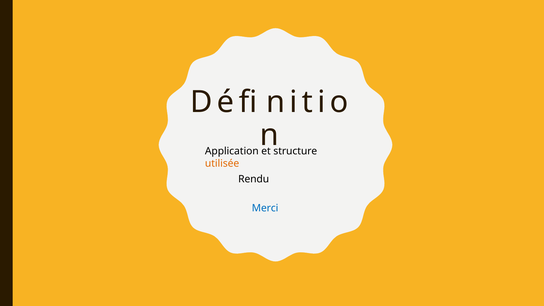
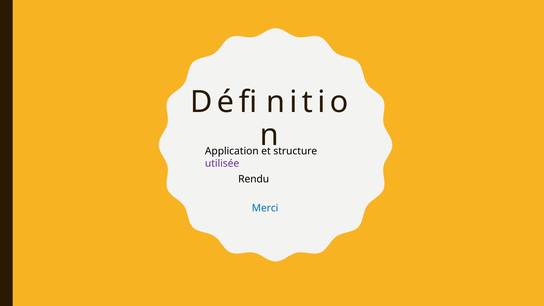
utilisée colour: orange -> purple
